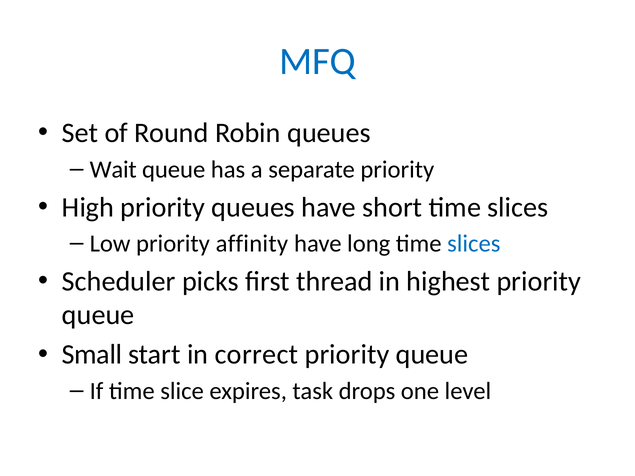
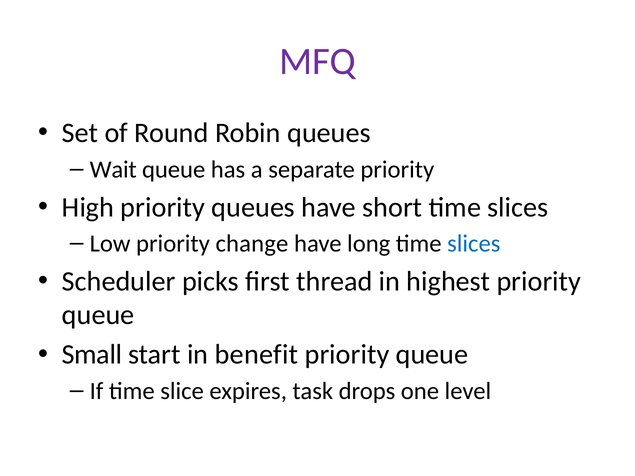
MFQ colour: blue -> purple
affinity: affinity -> change
correct: correct -> benefit
